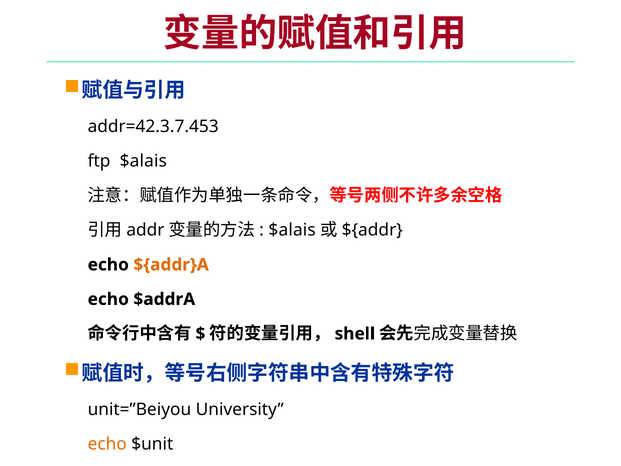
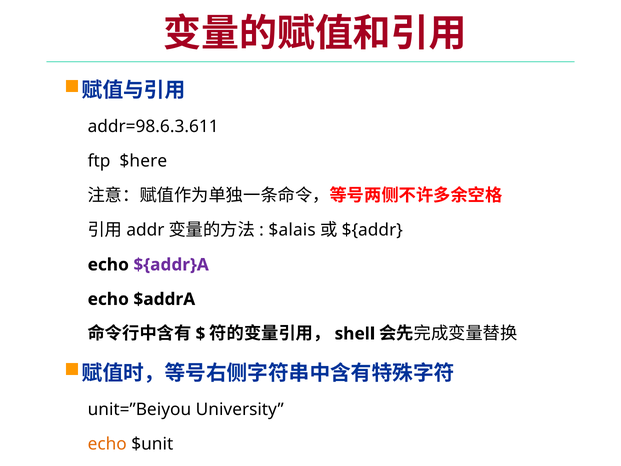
addr=42.3.7.453: addr=42.3.7.453 -> addr=98.6.3.611
ftp $alais: $alais -> $here
${addr}A colour: orange -> purple
